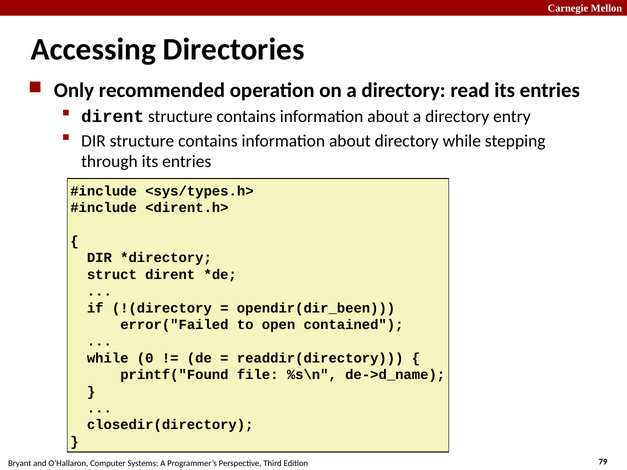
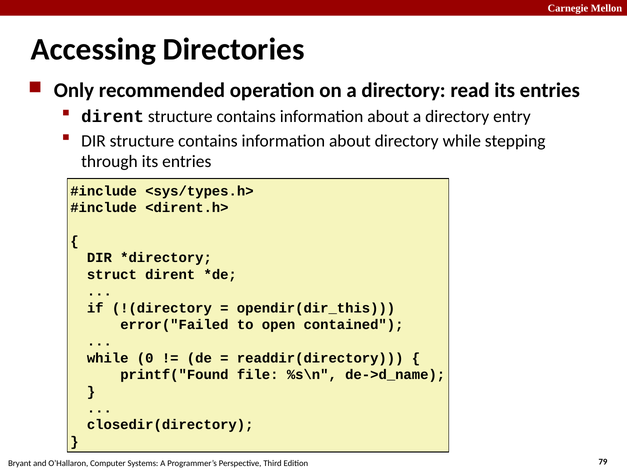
opendir(dir_been: opendir(dir_been -> opendir(dir_this
